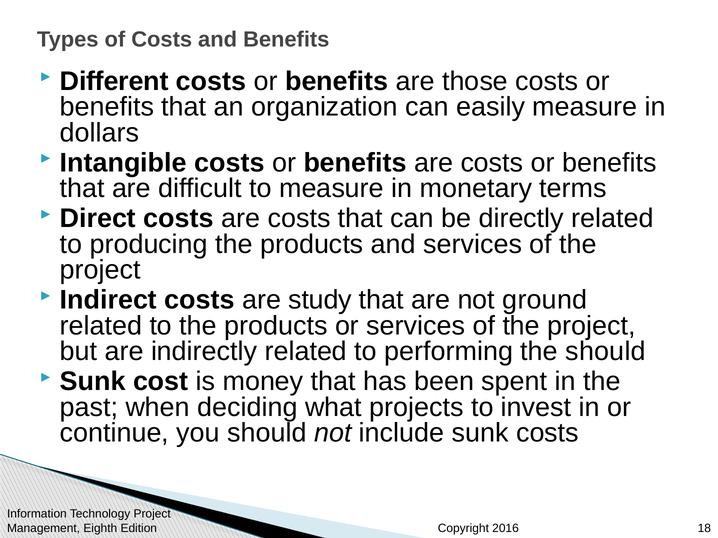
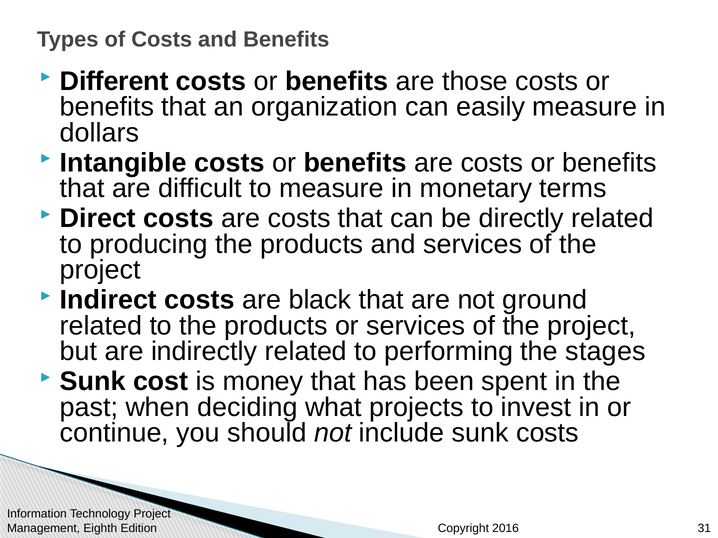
study: study -> black
the should: should -> stages
18: 18 -> 31
